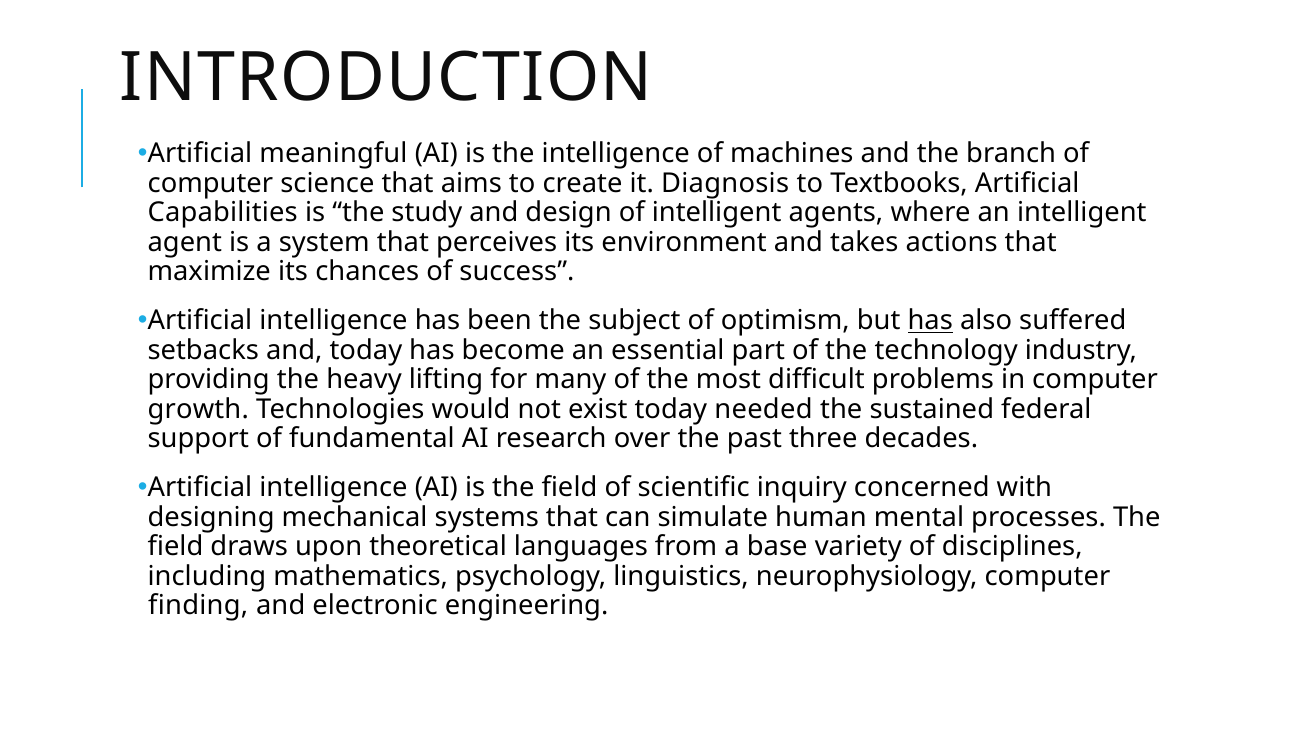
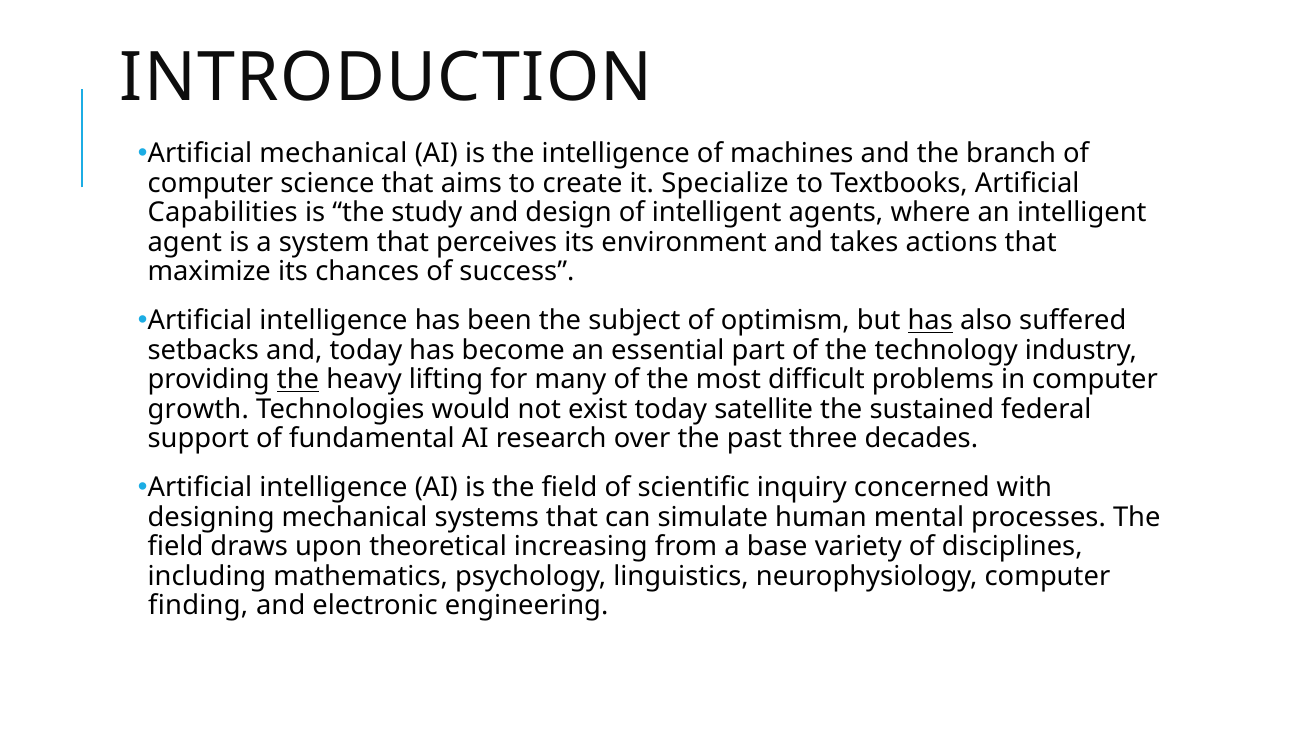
Artificial meaningful: meaningful -> mechanical
Diagnosis: Diagnosis -> Specialize
the at (298, 379) underline: none -> present
needed: needed -> satellite
languages: languages -> increasing
